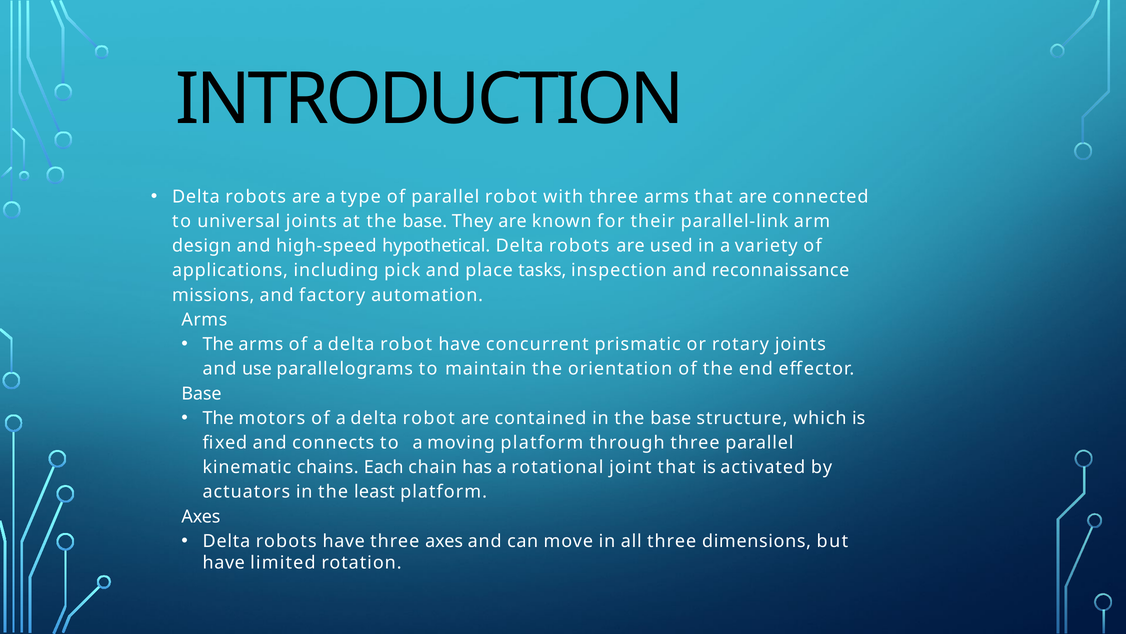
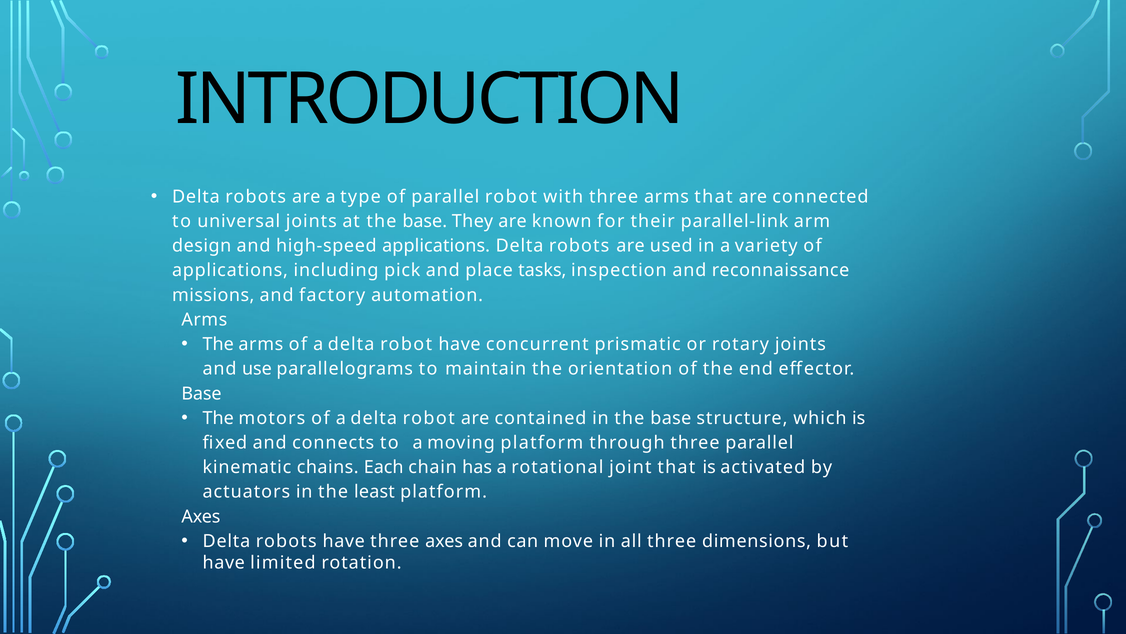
high-speed hypothetical: hypothetical -> applications
